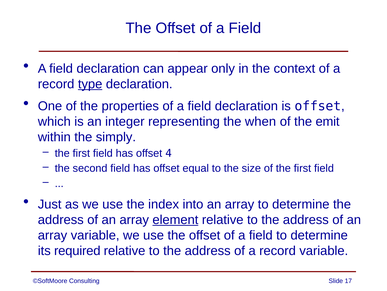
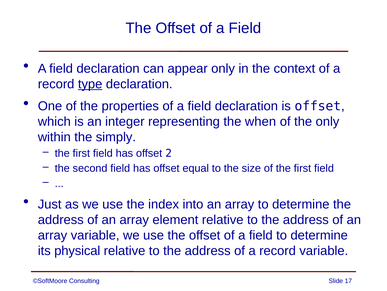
the emit: emit -> only
4: 4 -> 2
element underline: present -> none
required: required -> physical
